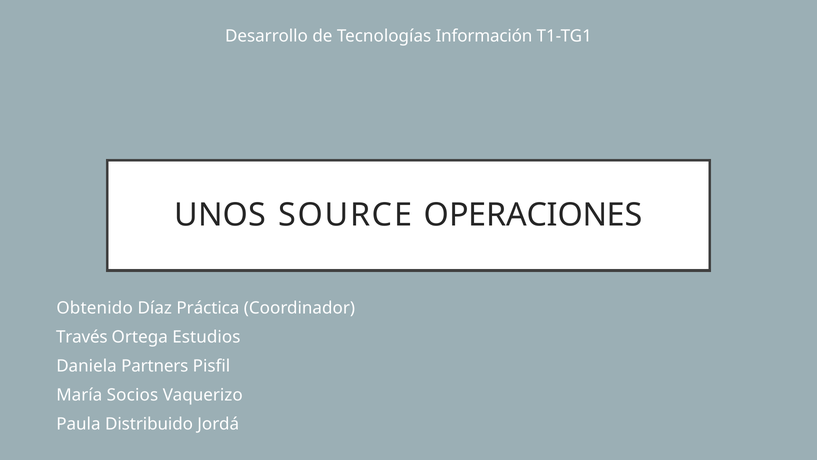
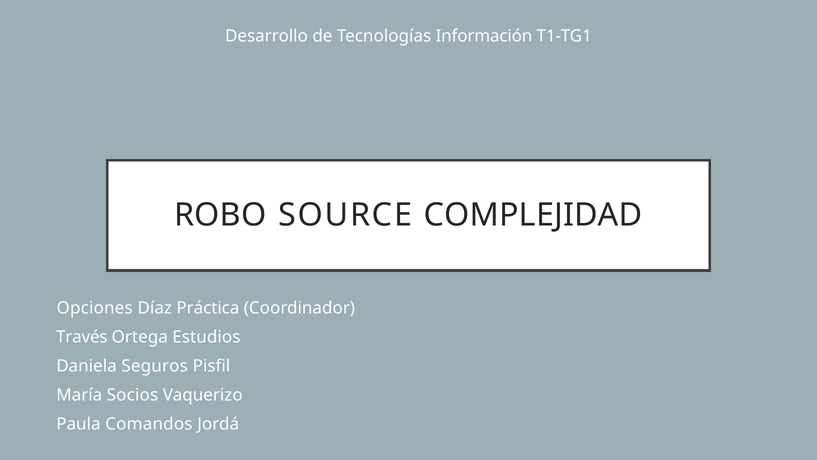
UNOS: UNOS -> ROBO
OPERACIONES: OPERACIONES -> COMPLEJIDAD
Obtenido: Obtenido -> Opciones
Partners: Partners -> Seguros
Distribuido: Distribuido -> Comandos
